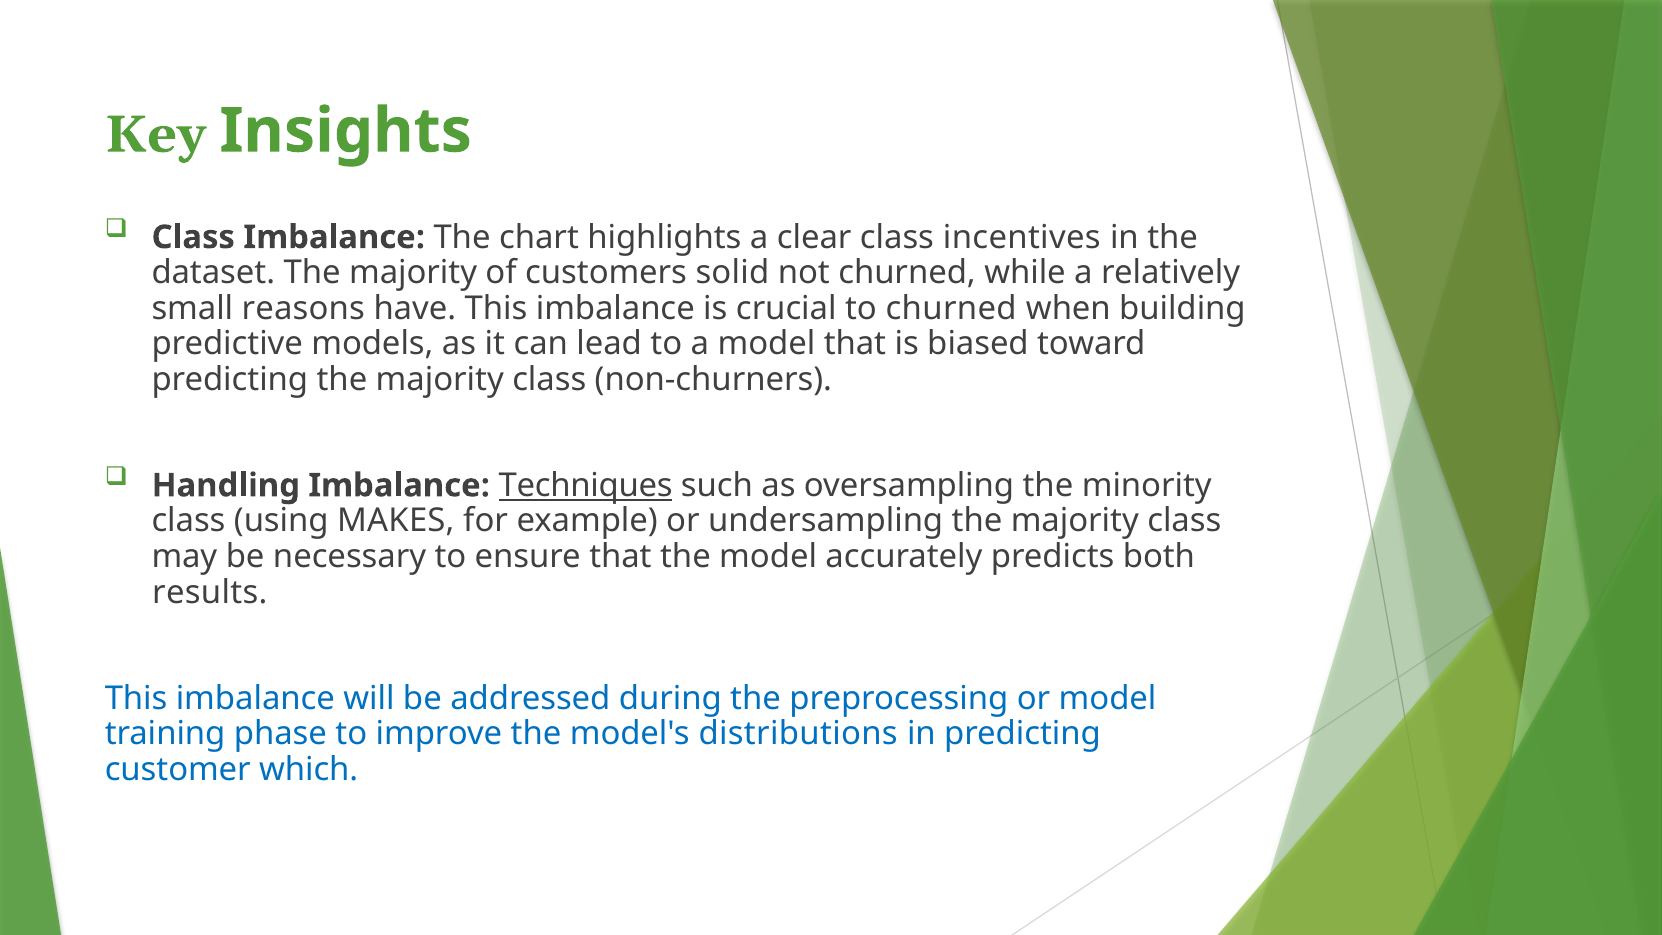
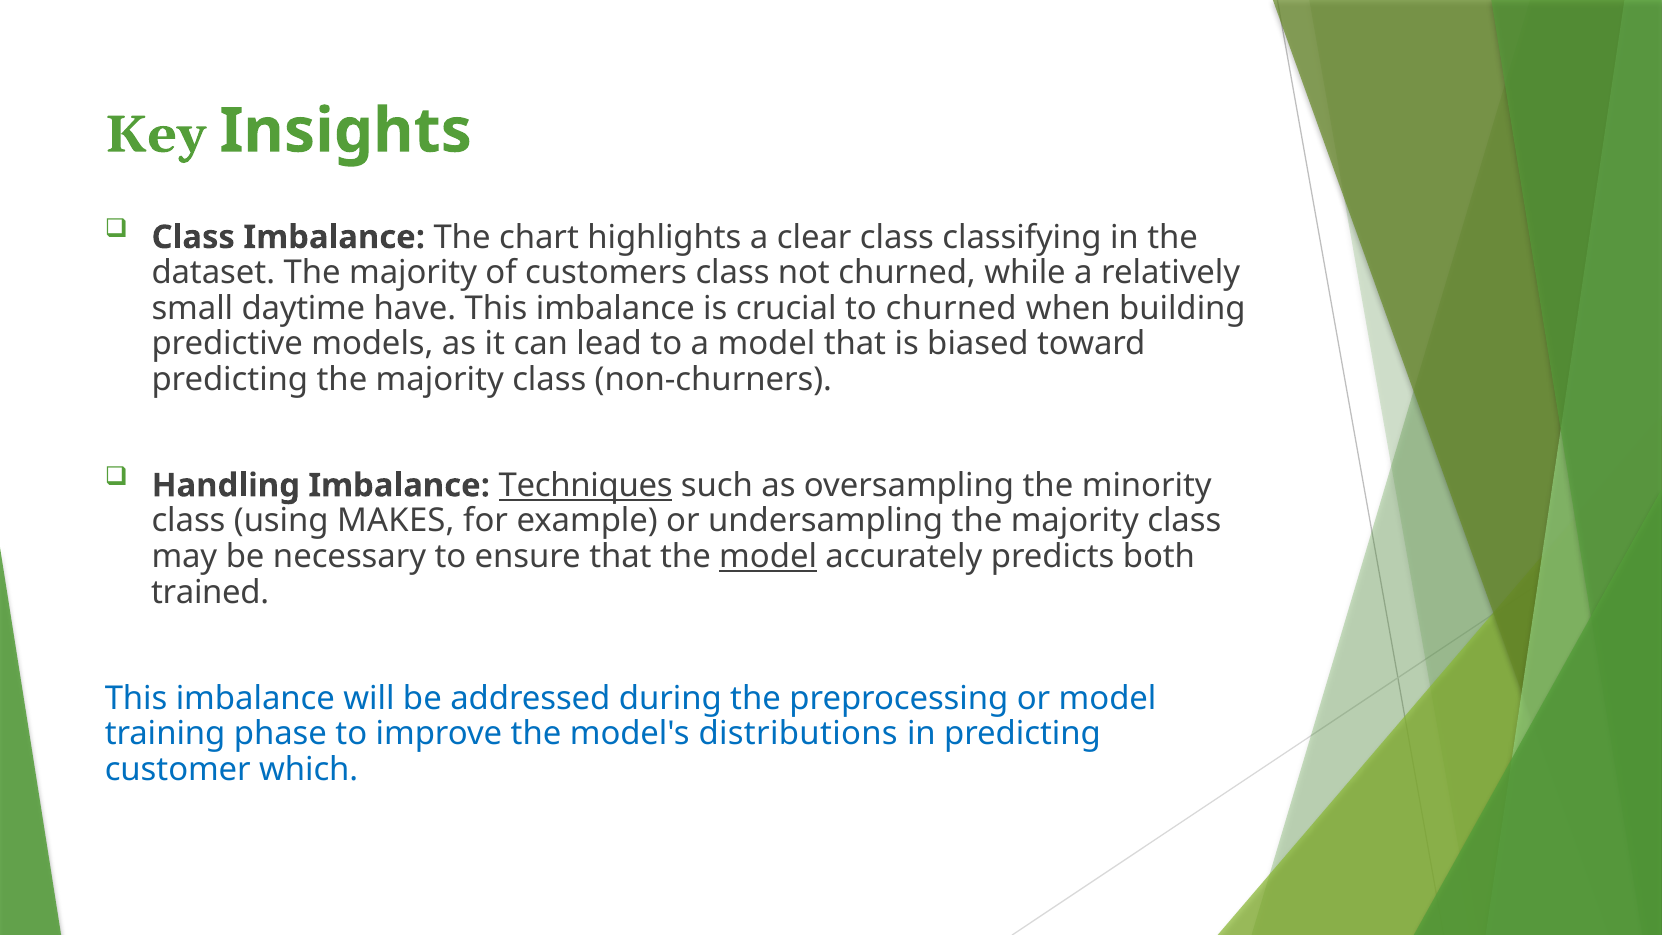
incentives: incentives -> classifying
customers solid: solid -> class
reasons: reasons -> daytime
model at (768, 557) underline: none -> present
results: results -> trained
